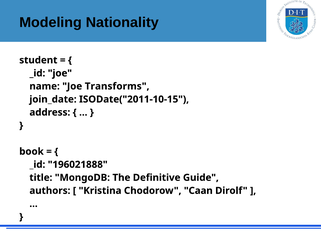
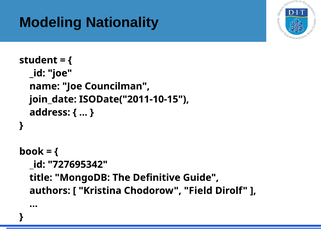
Transforms: Transforms -> Councilman
196021888: 196021888 -> 727695342
Caan: Caan -> Field
